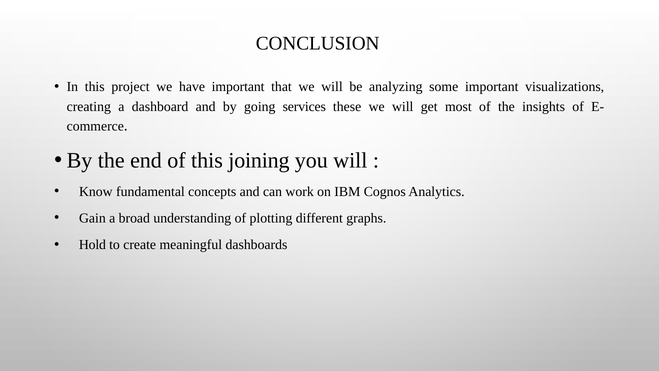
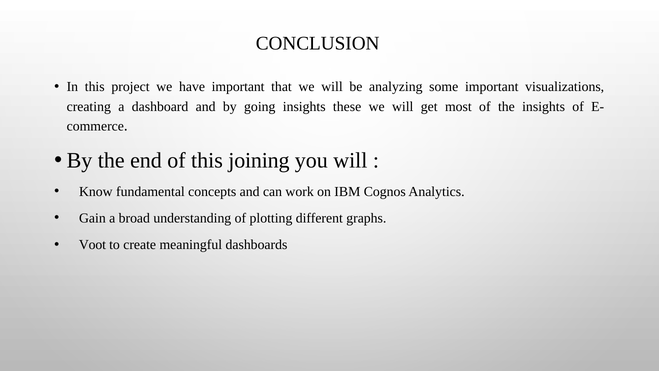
going services: services -> insights
Hold: Hold -> Voot
